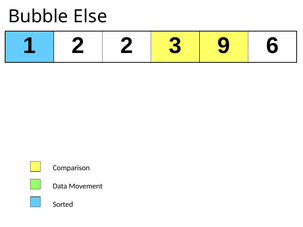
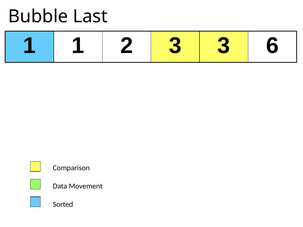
Else: Else -> Last
1 2: 2 -> 1
3 9: 9 -> 3
